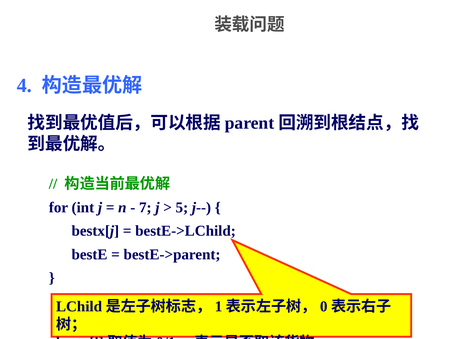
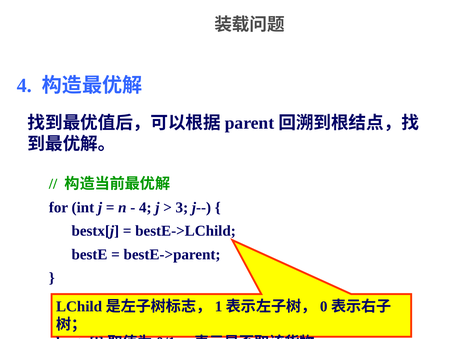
7 at (145, 207): 7 -> 4
5: 5 -> 3
